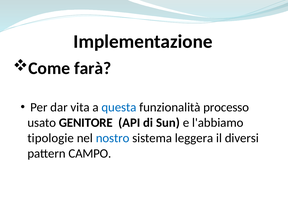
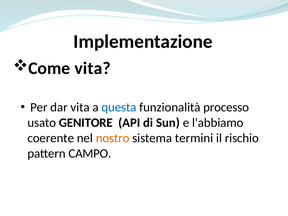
Come farà: farà -> vita
tipologie: tipologie -> coerente
nostro colour: blue -> orange
leggera: leggera -> termini
diversi: diversi -> rischio
